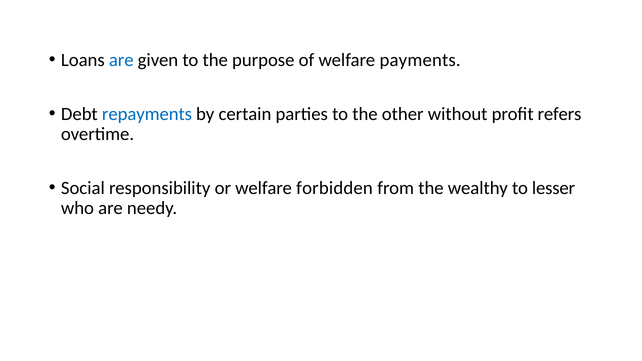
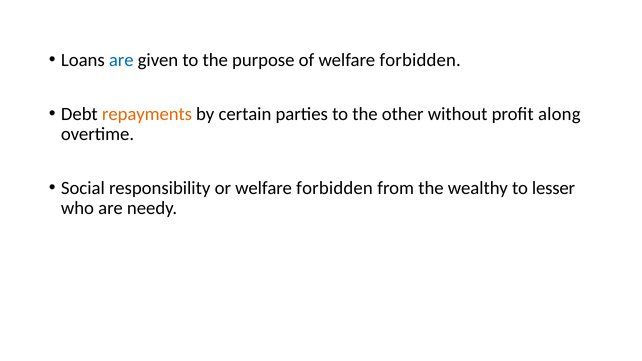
of welfare payments: payments -> forbidden
repayments colour: blue -> orange
refers: refers -> along
